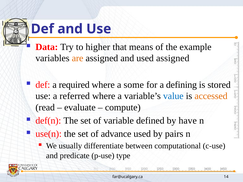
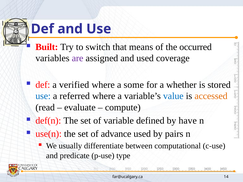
Data: Data -> Built
higher: higher -> switch
example: example -> occurred
are colour: orange -> purple
used assigned: assigned -> coverage
required: required -> verified
defining: defining -> whether
use at (43, 96) colour: black -> blue
